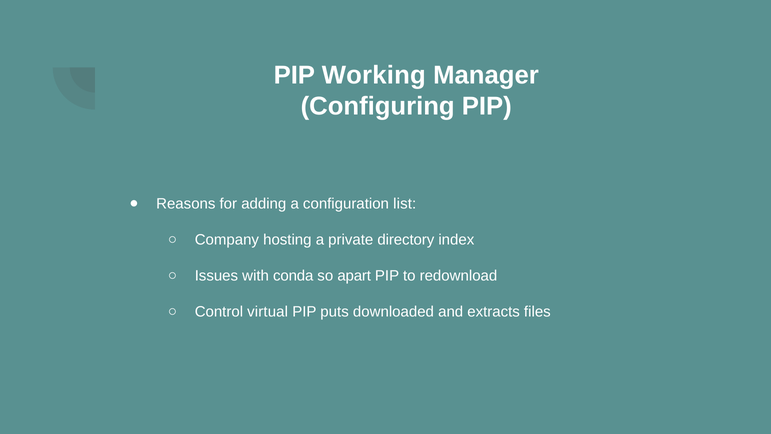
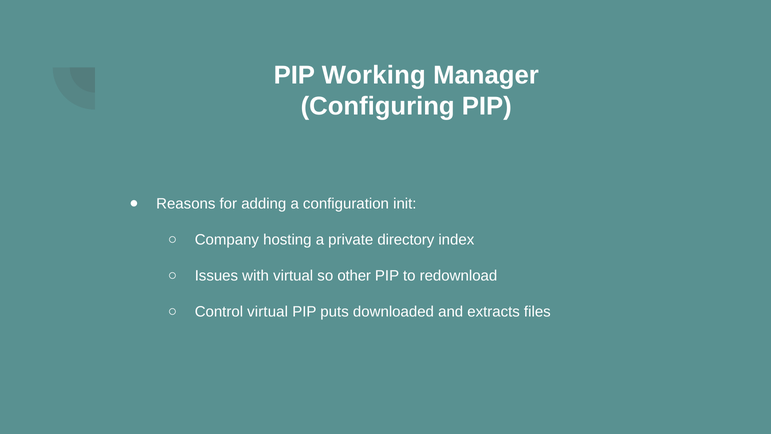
list: list -> init
with conda: conda -> virtual
apart: apart -> other
